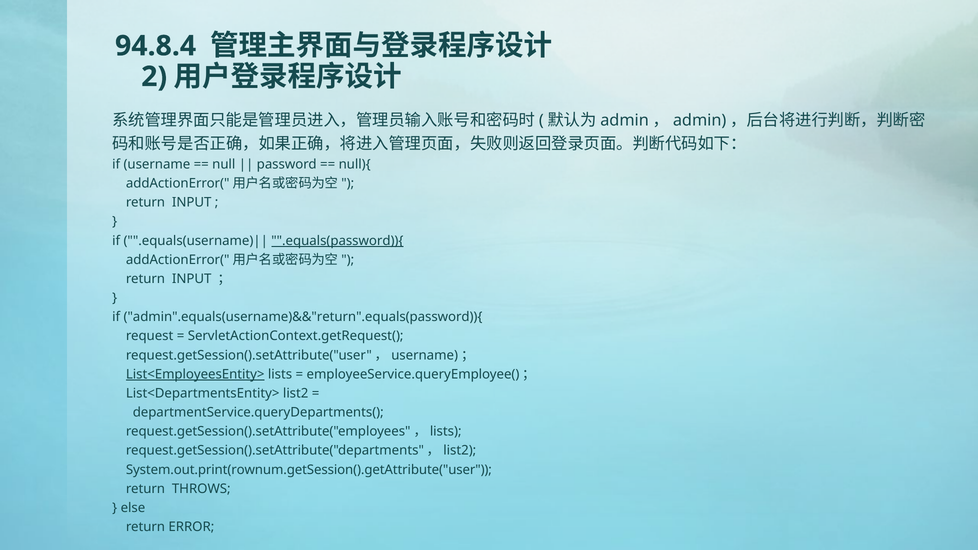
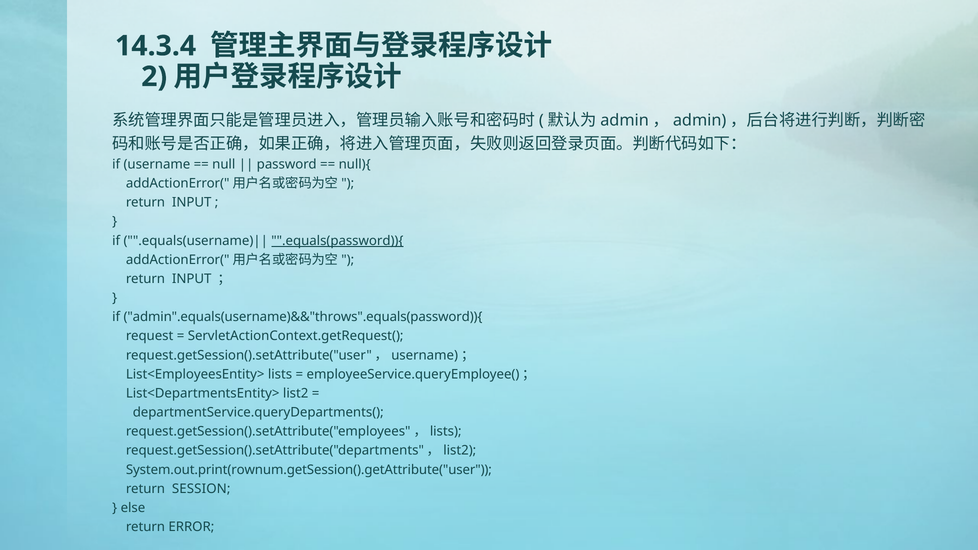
94.8.4: 94.8.4 -> 14.3.4
admin".equals(username)&&"return".equals(password)){: admin".equals(username)&&"return".equals(password)){ -> admin".equals(username)&&"throws".equals(password)){
List<EmployeesEntity> underline: present -> none
THROWS: THROWS -> SESSION
